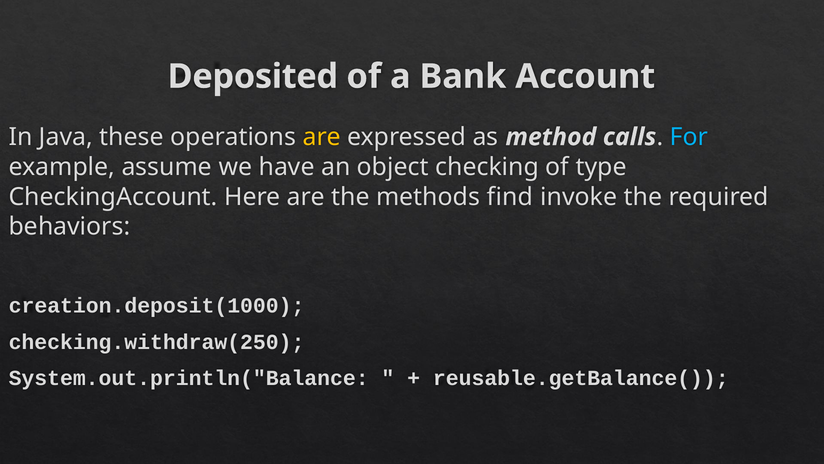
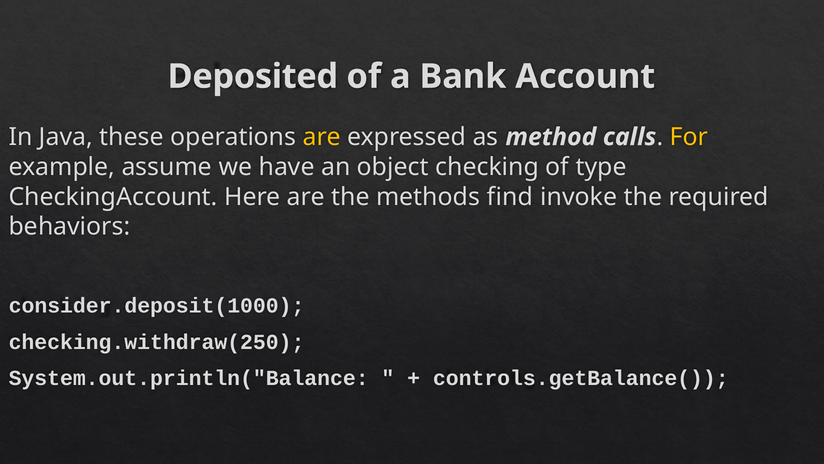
For colour: light blue -> yellow
creation.deposit(1000: creation.deposit(1000 -> consider.deposit(1000
reusable.getBalance(: reusable.getBalance( -> controls.getBalance(
